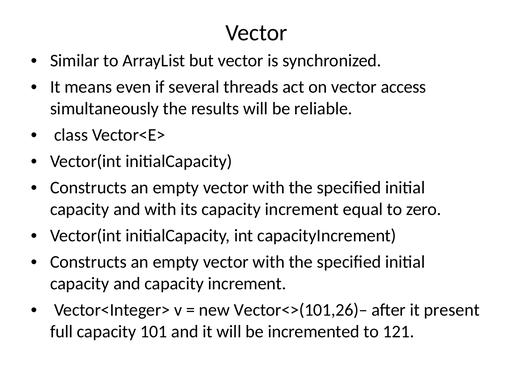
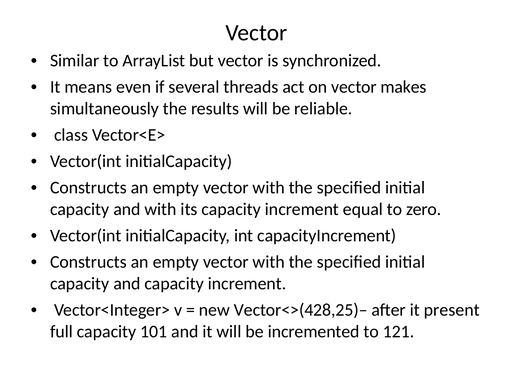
access: access -> makes
Vector<>(101,26)–: Vector<>(101,26)– -> Vector<>(428,25)–
